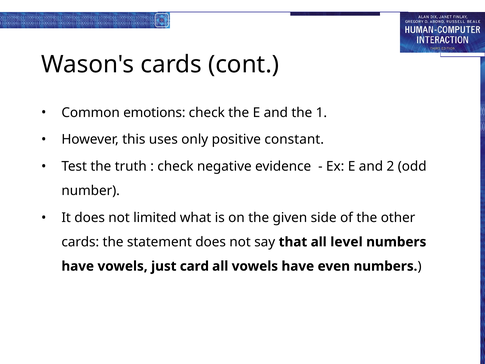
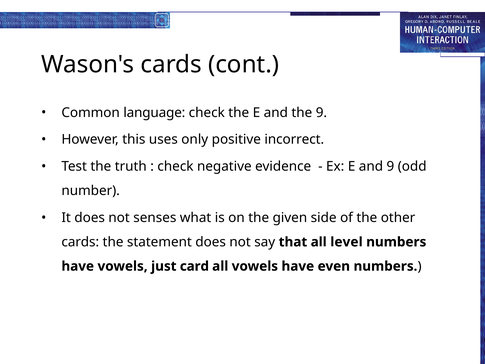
emotions: emotions -> language
the 1: 1 -> 9
constant: constant -> incorrect
and 2: 2 -> 9
limited: limited -> senses
